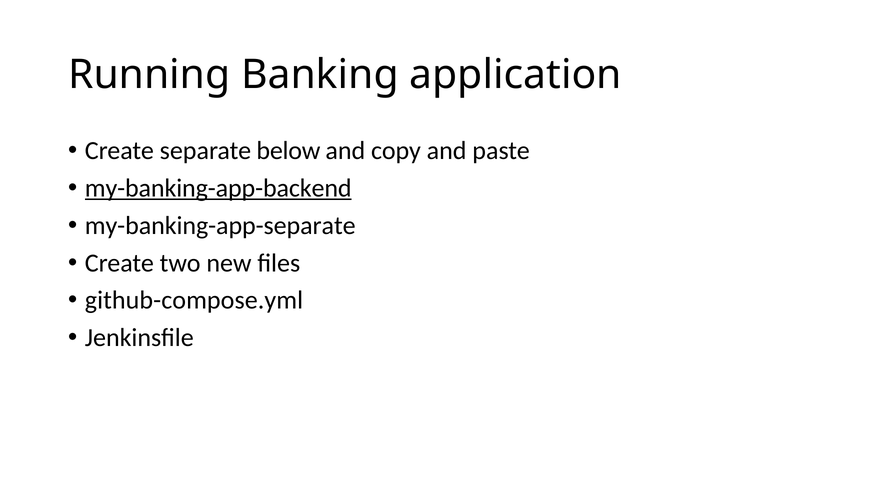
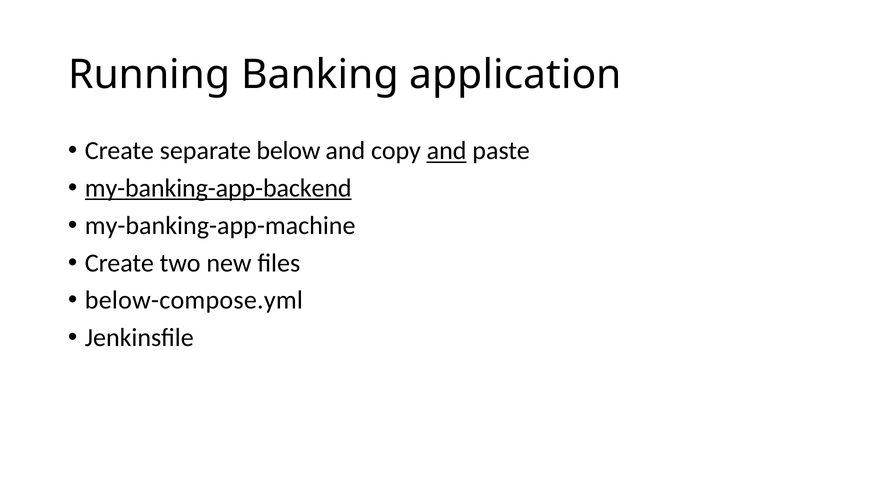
and at (447, 151) underline: none -> present
my-banking-app-separate: my-banking-app-separate -> my-banking-app-machine
github-compose.yml: github-compose.yml -> below-compose.yml
